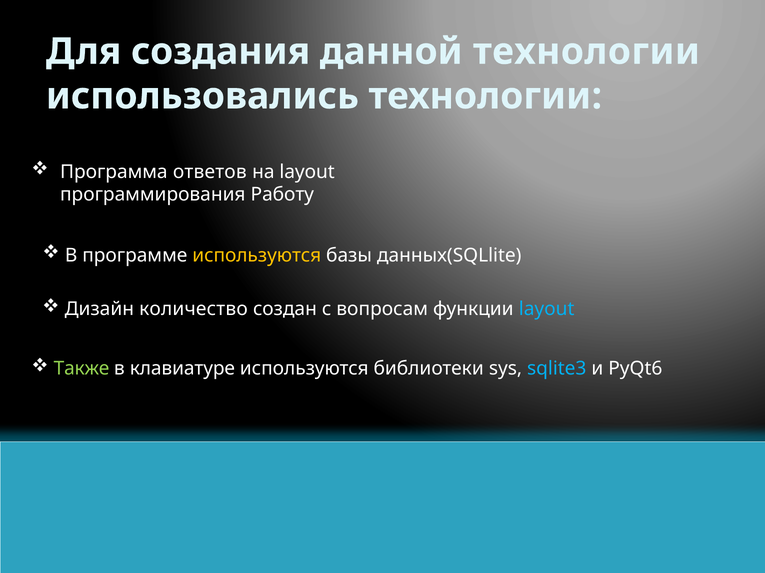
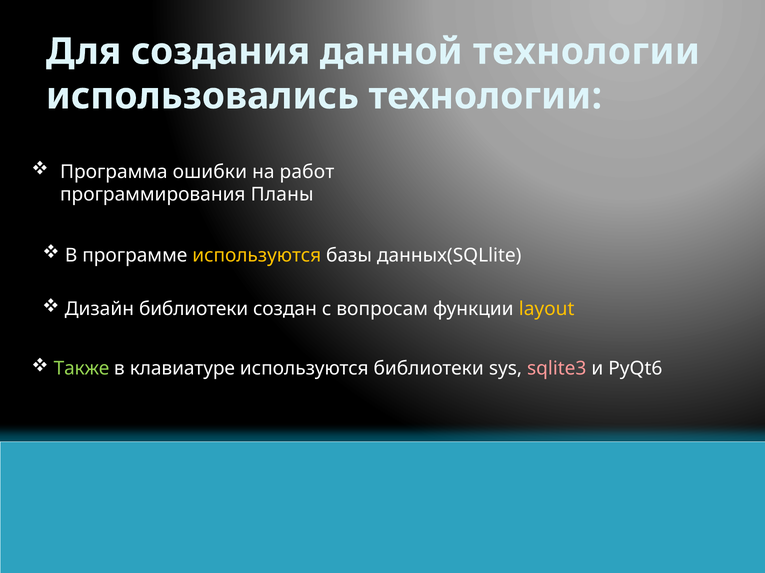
ответов: ответов -> ошибки
на layout: layout -> работ
Работу: Работу -> Планы
Дизайн количество: количество -> библиотеки
layout at (547, 309) colour: light blue -> yellow
sqlite3 colour: light blue -> pink
